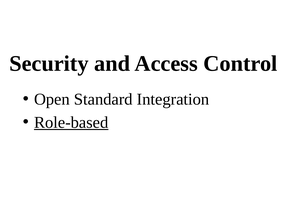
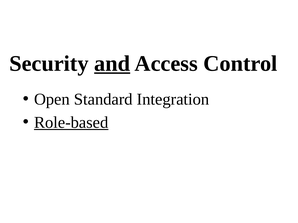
and underline: none -> present
